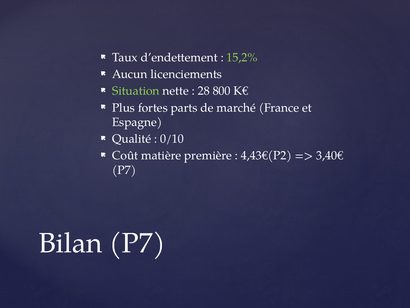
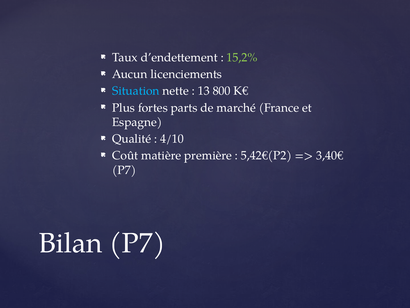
Situation colour: light green -> light blue
28: 28 -> 13
0/10: 0/10 -> 4/10
4,43€(P2: 4,43€(P2 -> 5,42€(P2
